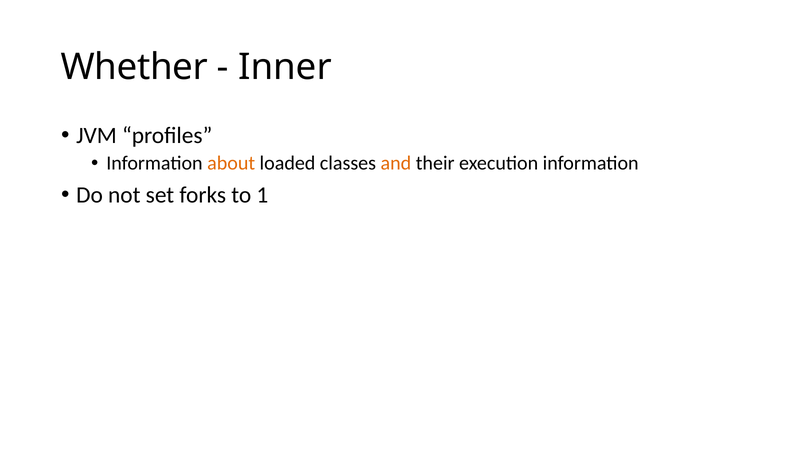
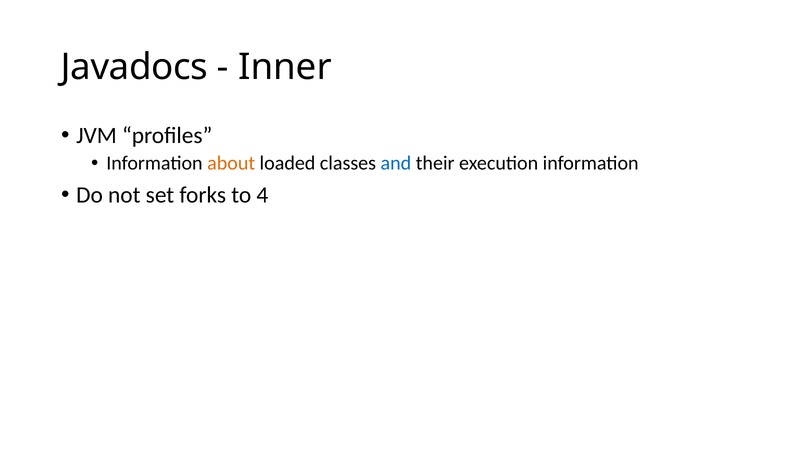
Whether: Whether -> Javadocs
and colour: orange -> blue
1: 1 -> 4
